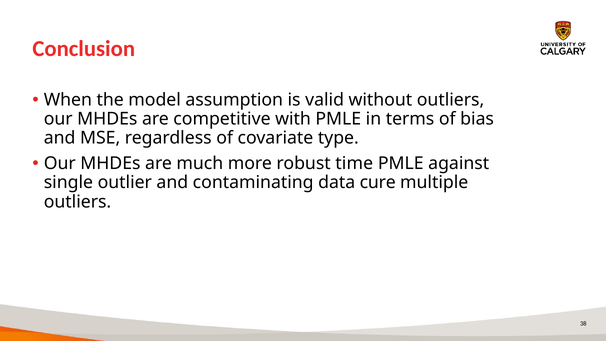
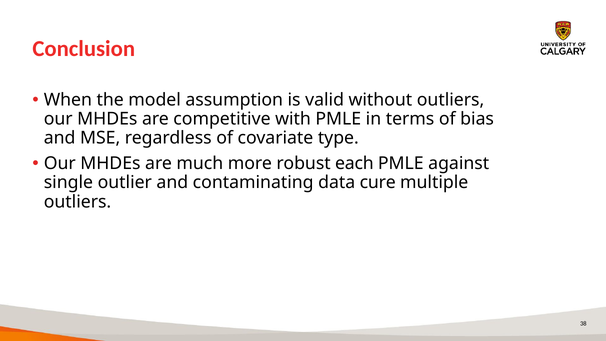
time: time -> each
